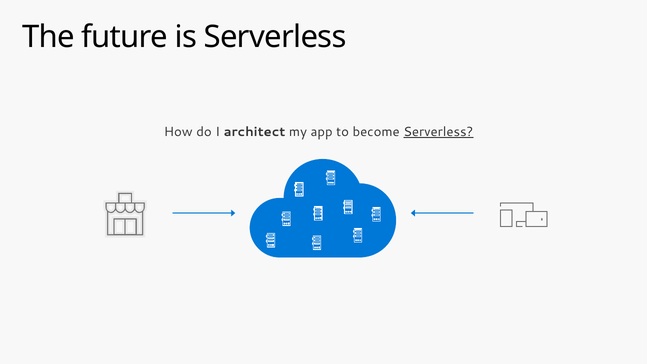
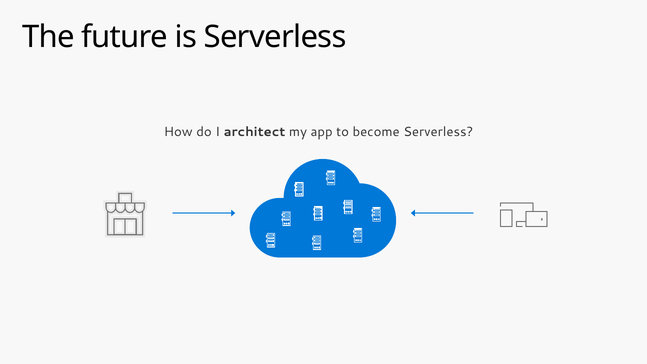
Serverless at (438, 132) underline: present -> none
